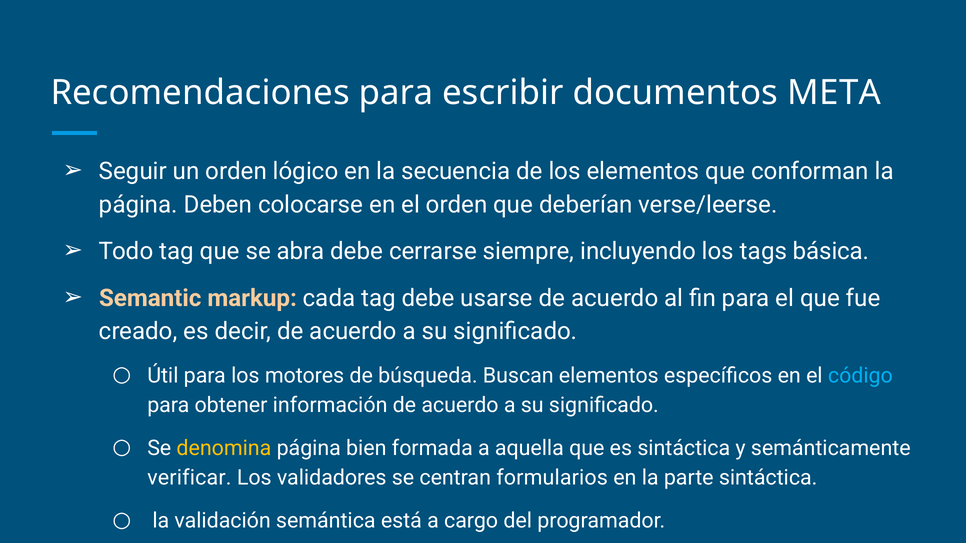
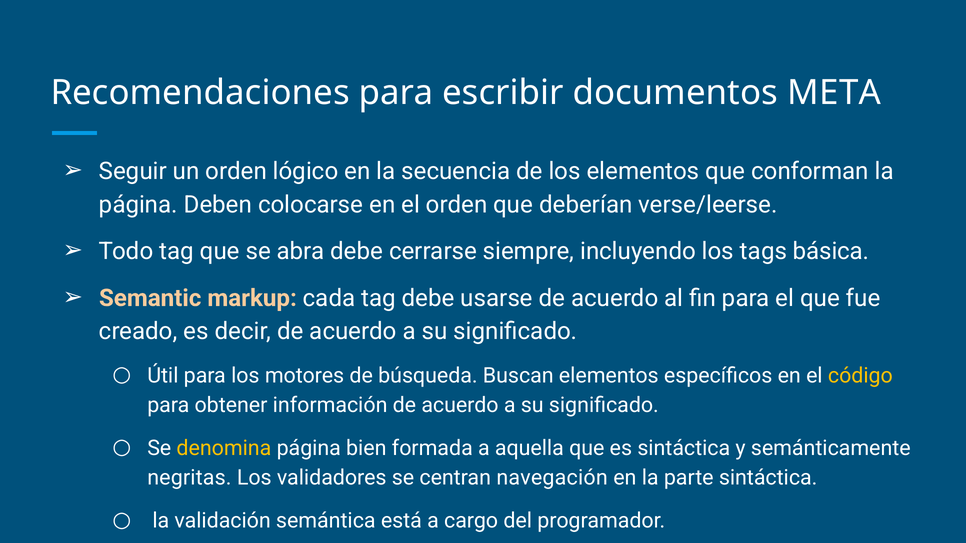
código colour: light blue -> yellow
verificar: verificar -> negritas
formularios: formularios -> navegación
